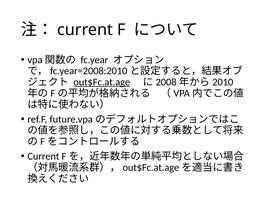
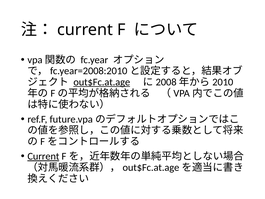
Current at (43, 156) underline: none -> present
